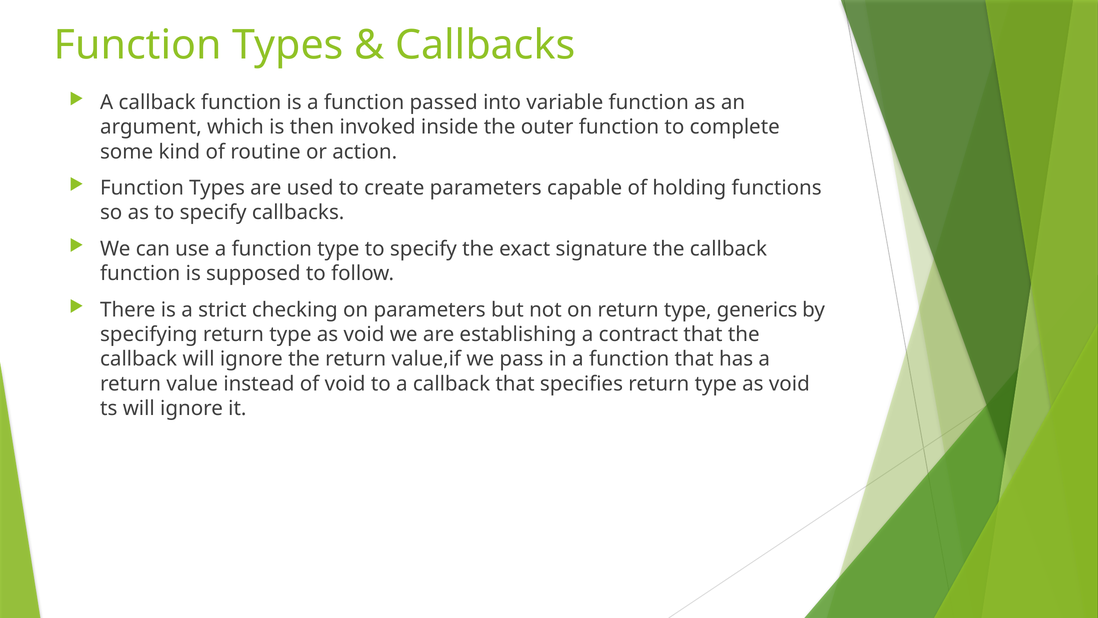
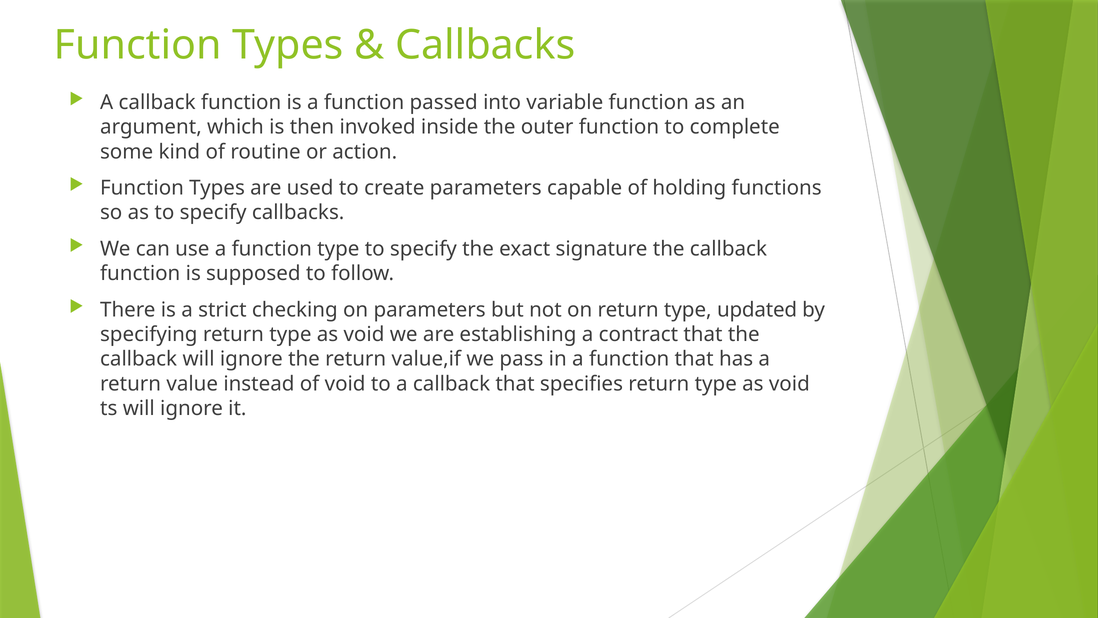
generics: generics -> updated
